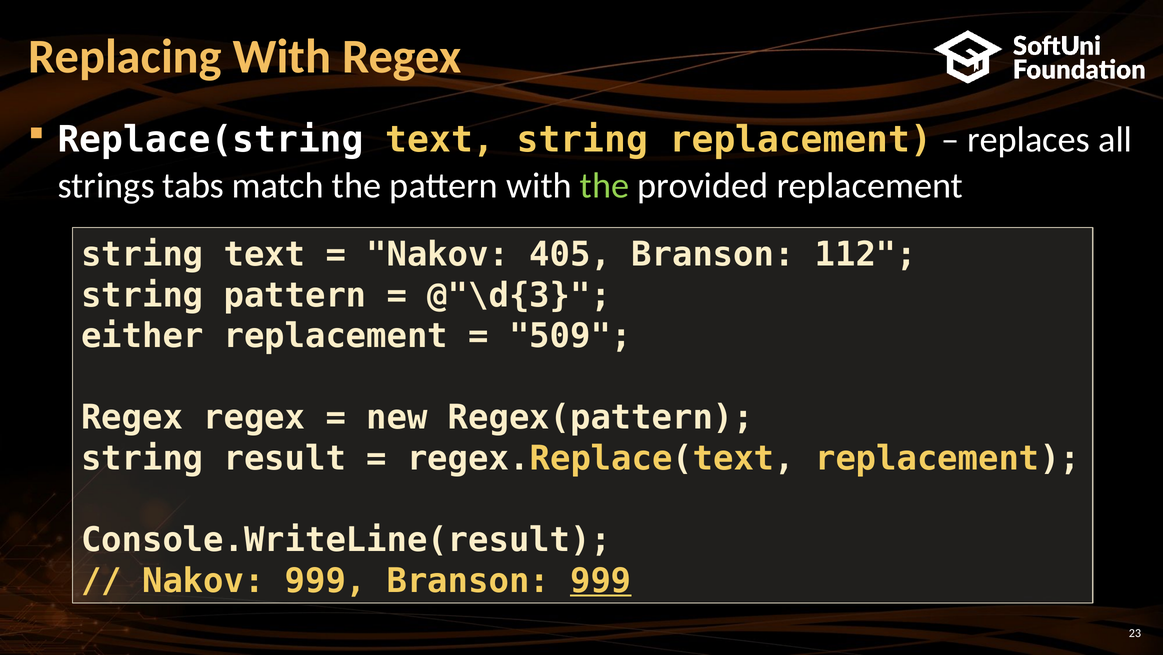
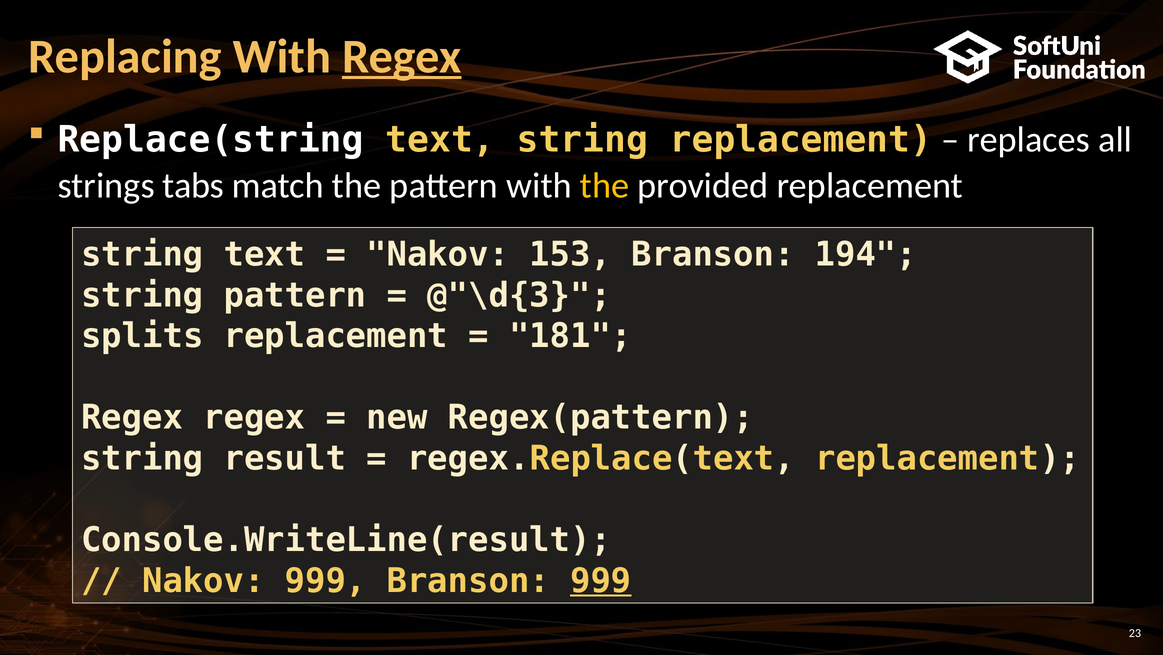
Regex at (402, 57) underline: none -> present
the at (605, 186) colour: light green -> yellow
405: 405 -> 153
112: 112 -> 194
either: either -> splits
509: 509 -> 181
